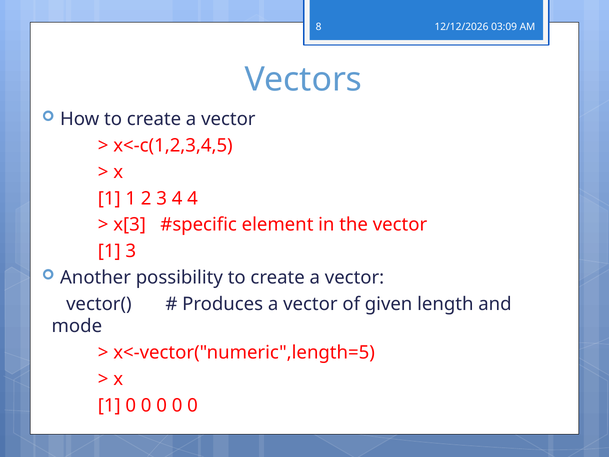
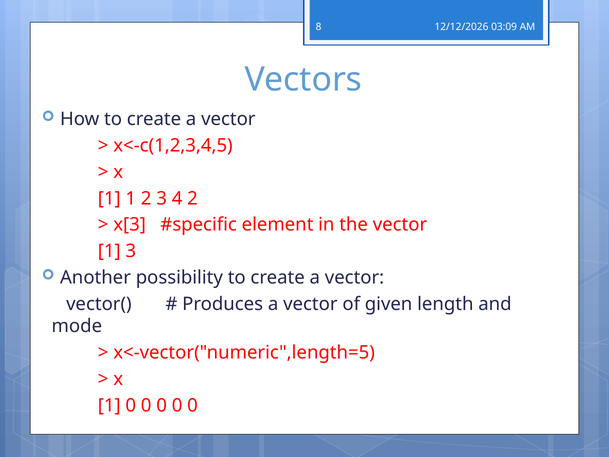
4 4: 4 -> 2
